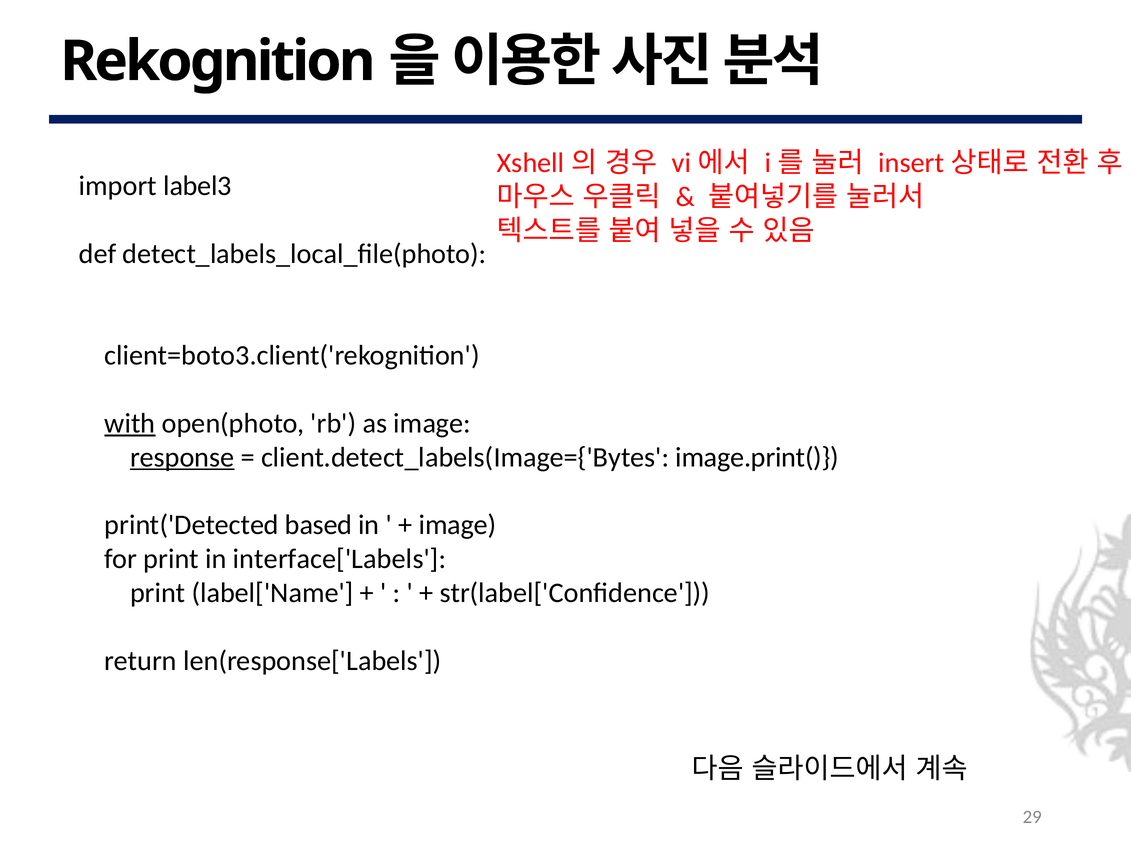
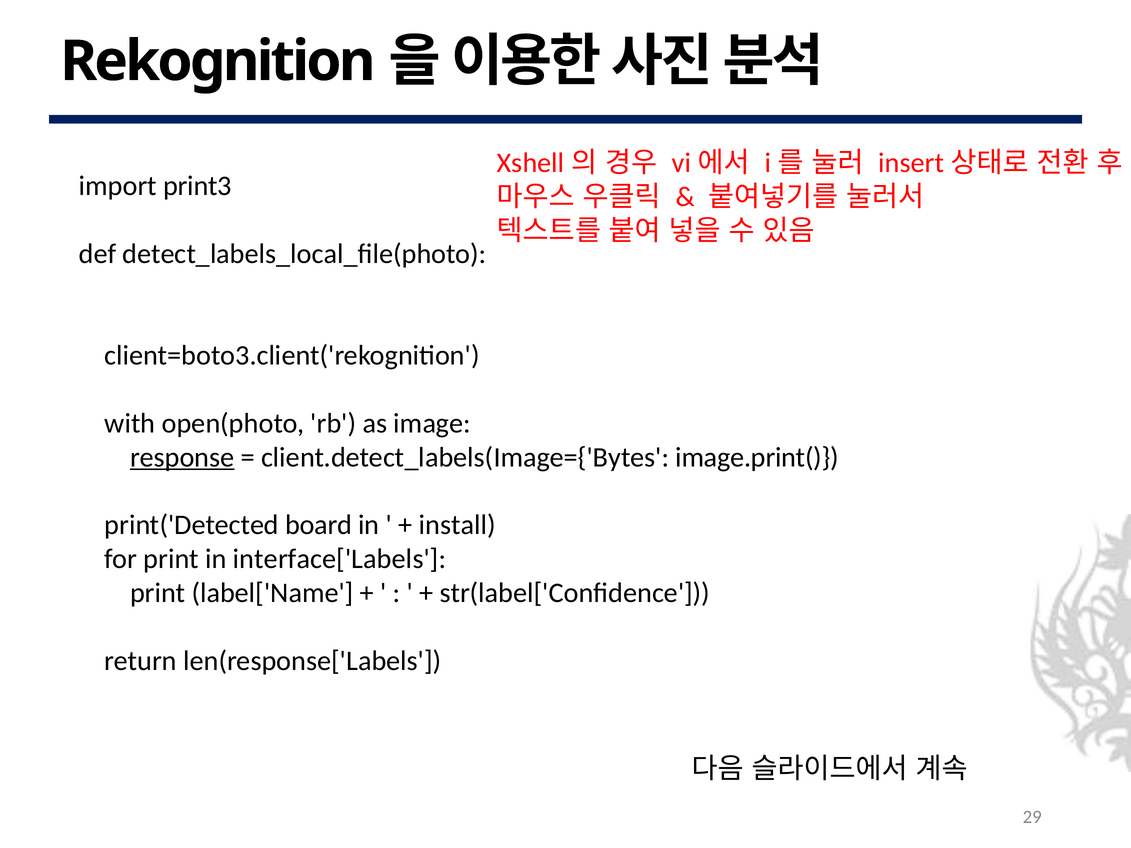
label3: label3 -> print3
with underline: present -> none
based: based -> board
image at (458, 525): image -> install
